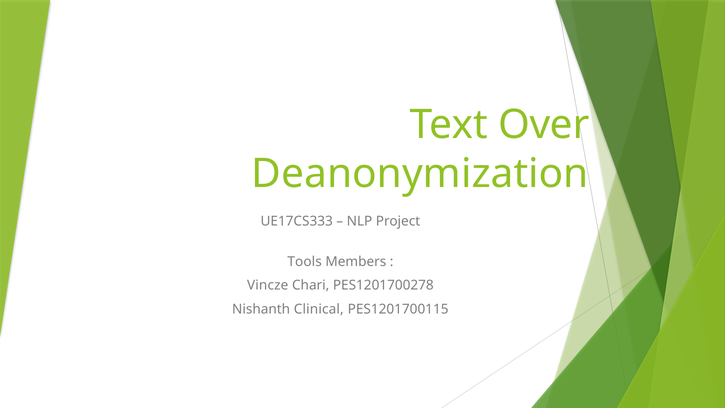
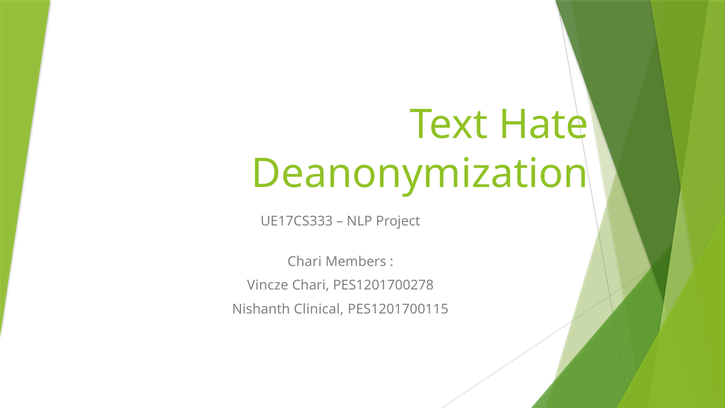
Over: Over -> Hate
Tools at (305, 261): Tools -> Chari
